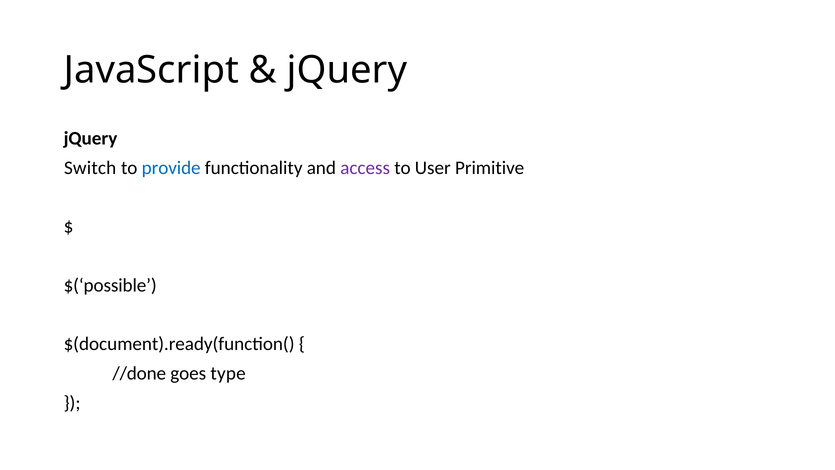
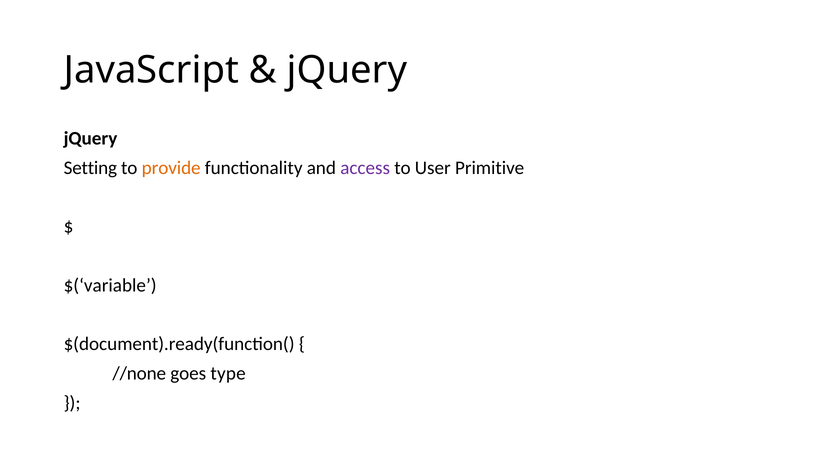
Switch: Switch -> Setting
provide colour: blue -> orange
$(‘possible: $(‘possible -> $(‘variable
//done: //done -> //none
